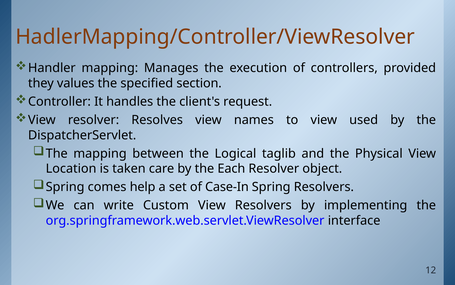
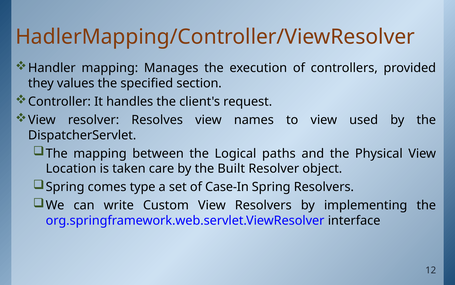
taglib: taglib -> paths
Each: Each -> Built
help: help -> type
